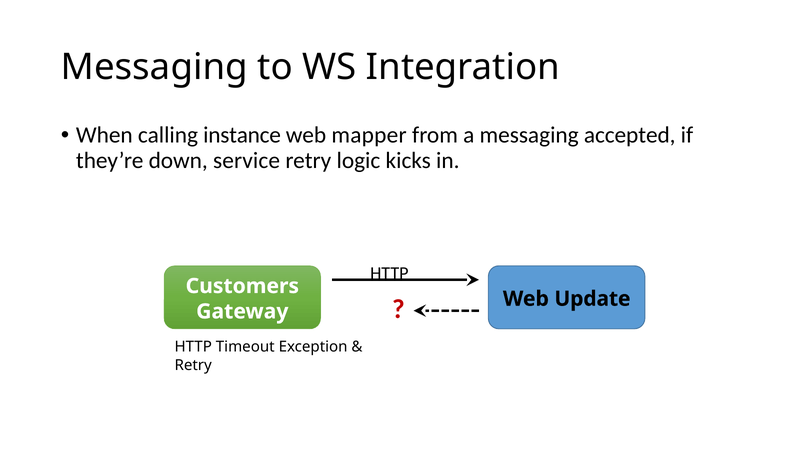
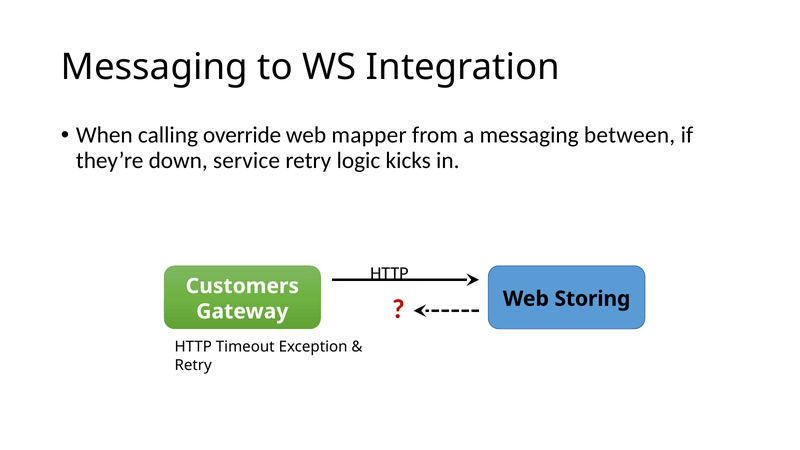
instance: instance -> override
accepted: accepted -> between
Update: Update -> Storing
